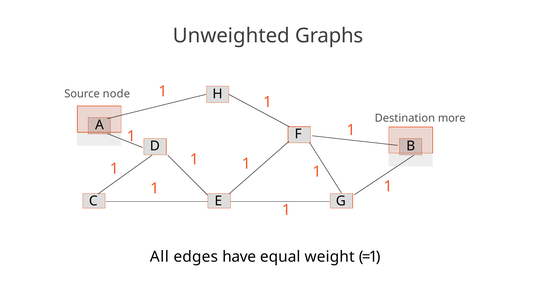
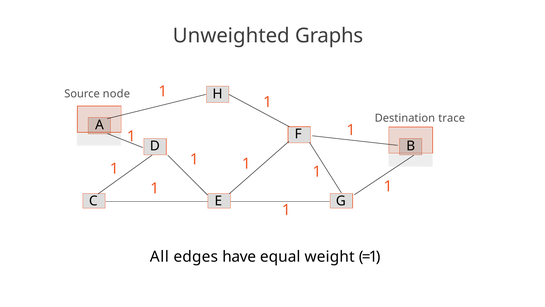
more: more -> trace
